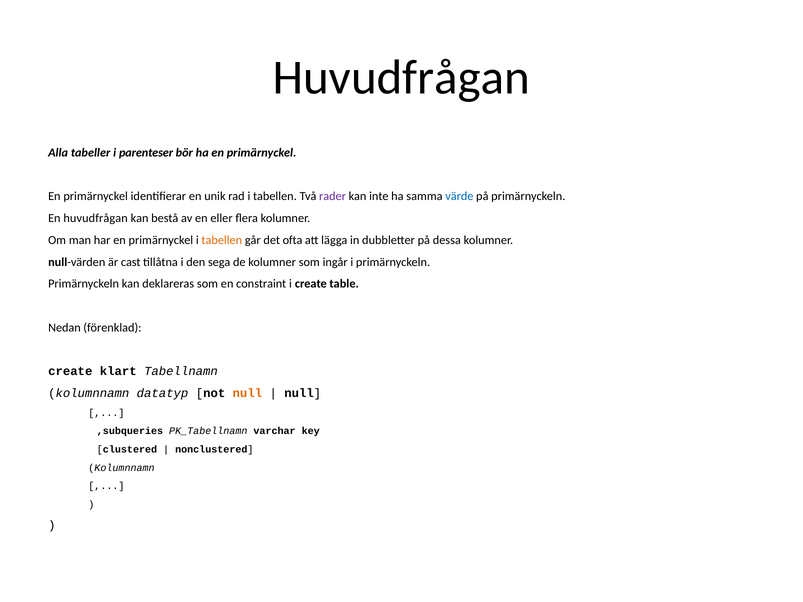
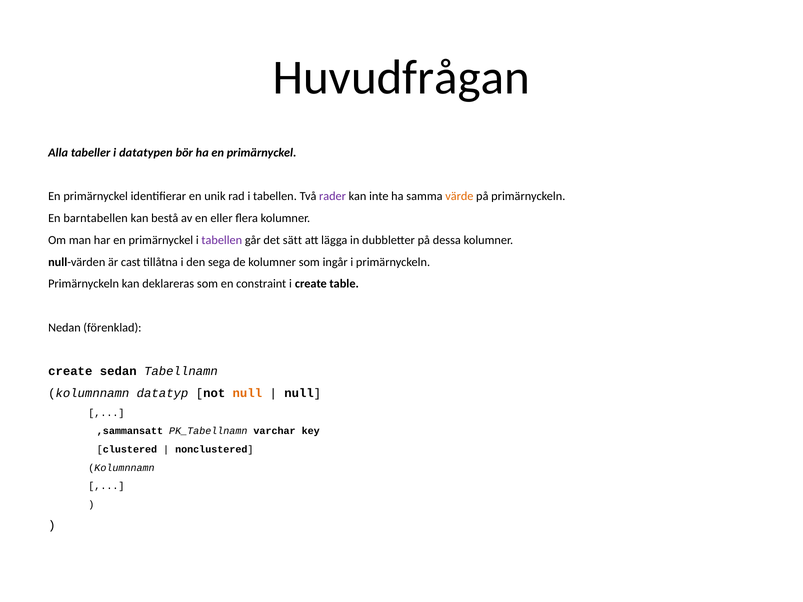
parenteser: parenteser -> datatypen
värde colour: blue -> orange
En huvudfrågan: huvudfrågan -> barntabellen
tabellen at (222, 240) colour: orange -> purple
ofta: ofta -> sätt
klart: klart -> sedan
,subqueries: ,subqueries -> ,sammansatt
